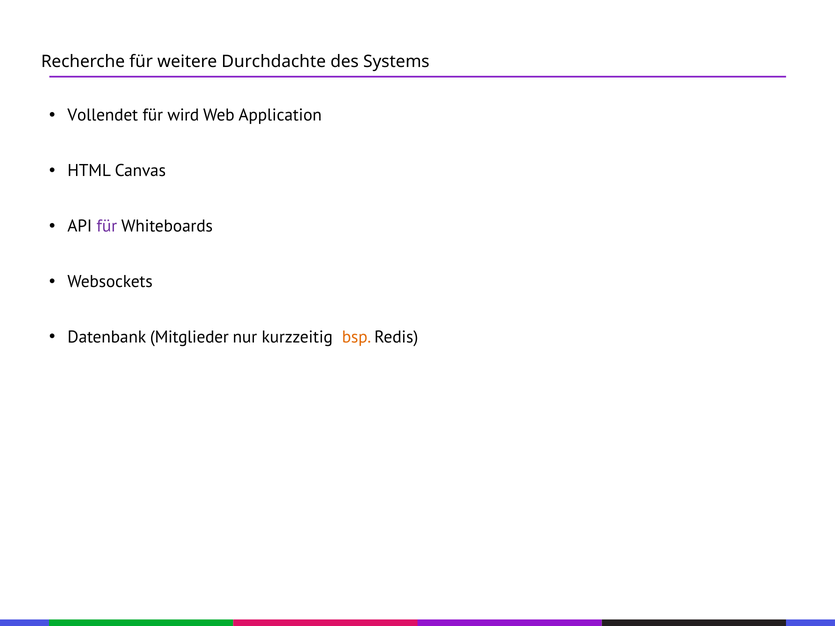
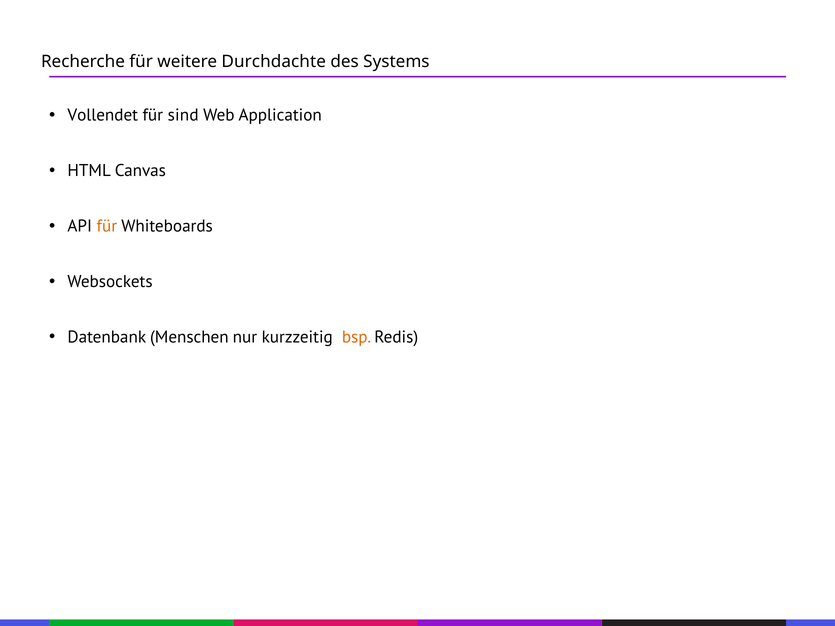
wird: wird -> sind
für at (107, 226) colour: purple -> orange
Mitglieder: Mitglieder -> Menschen
